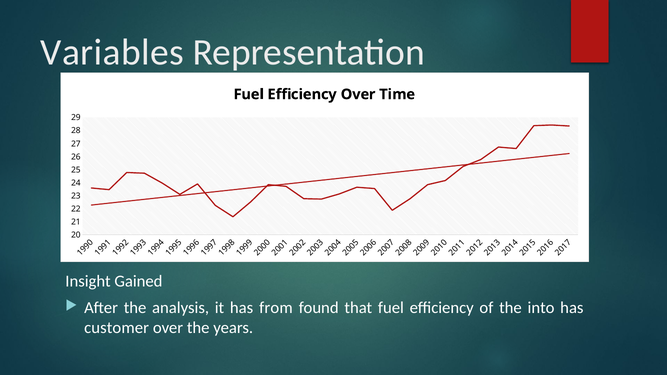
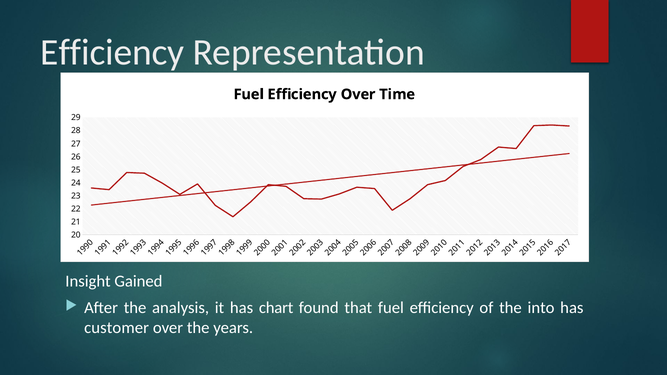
Variables at (112, 52): Variables -> Efficiency
from: from -> chart
